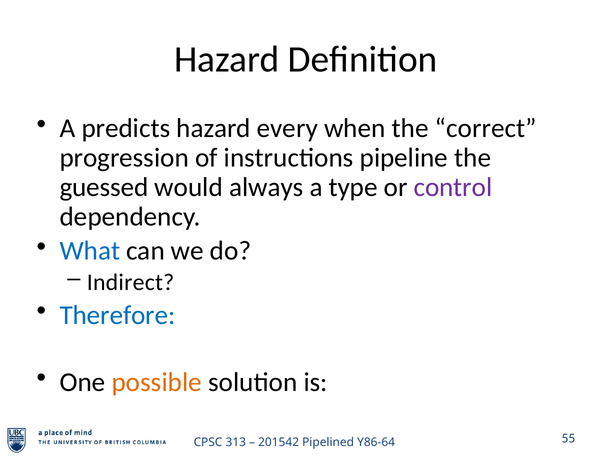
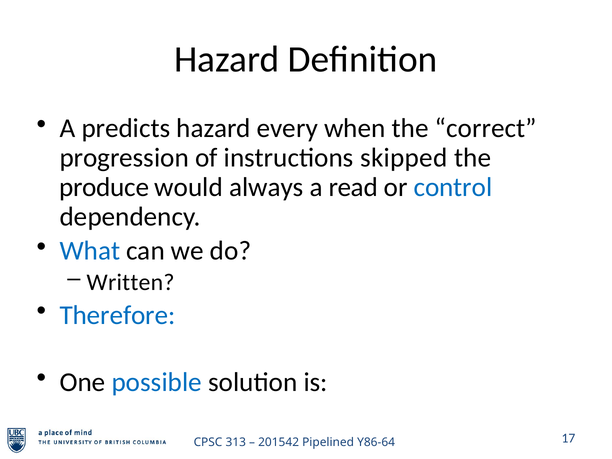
pipeline: pipeline -> skipped
guessed: guessed -> produce
type: type -> read
control colour: purple -> blue
Indirect: Indirect -> Written
possible colour: orange -> blue
55: 55 -> 17
